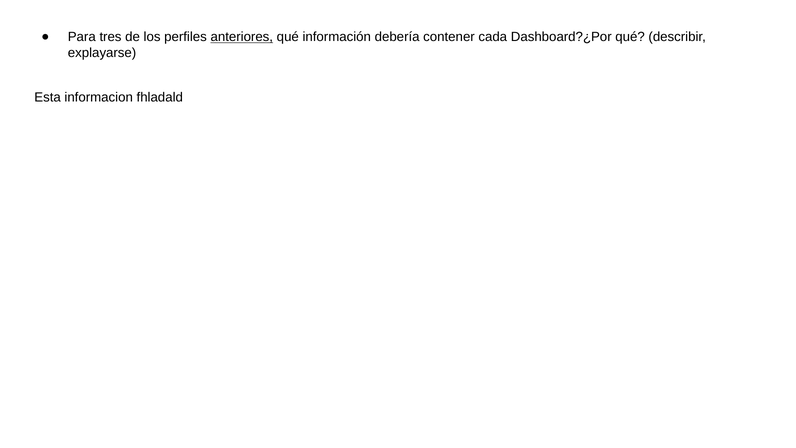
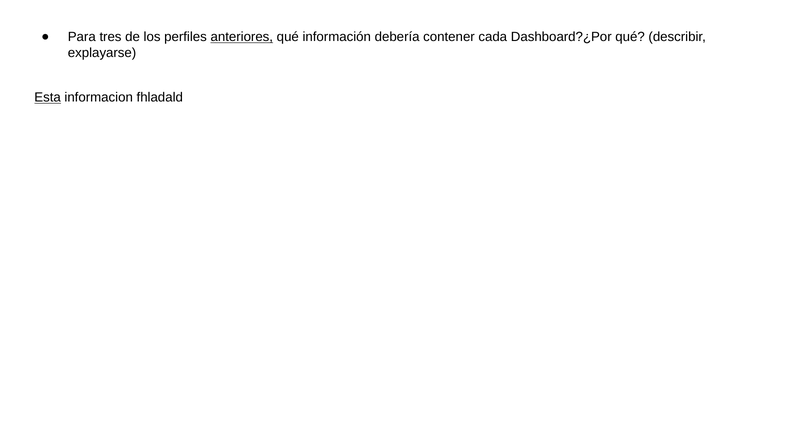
Esta underline: none -> present
